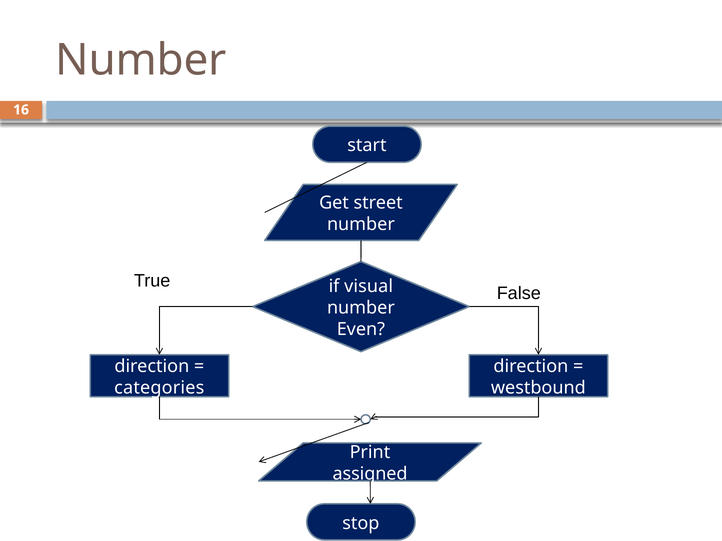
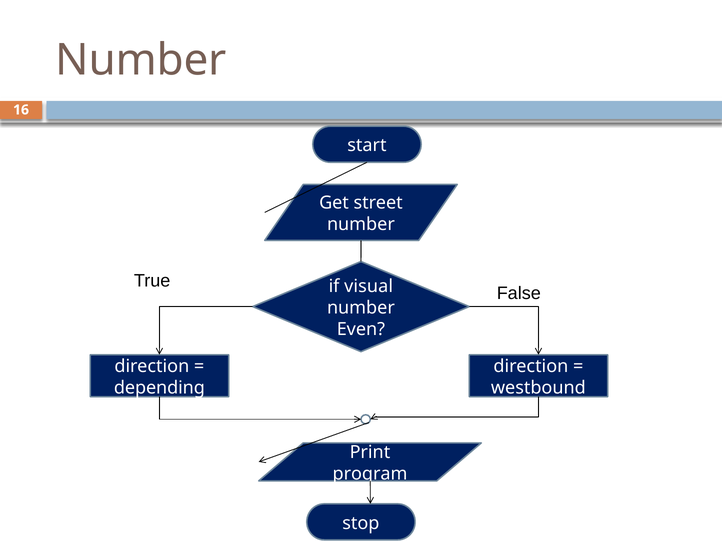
categories: categories -> depending
assigned: assigned -> program
